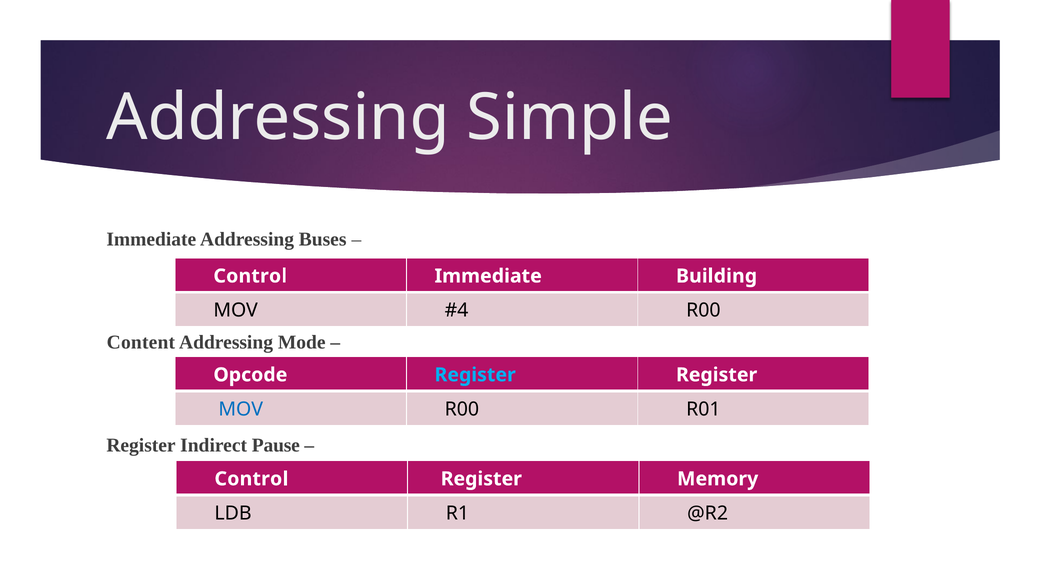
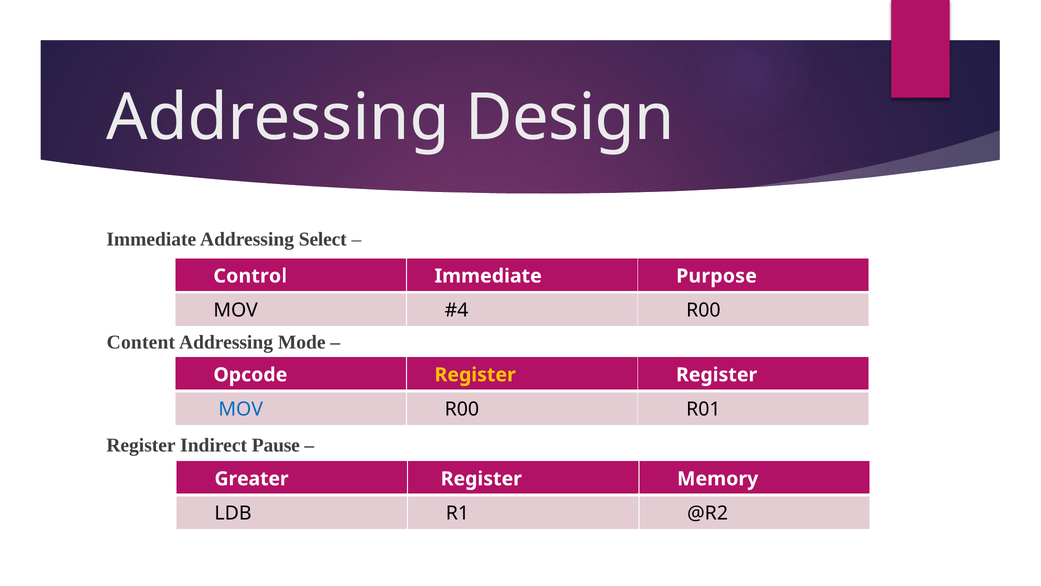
Simple: Simple -> Design
Buses: Buses -> Select
Building: Building -> Purpose
Register at (475, 375) colour: light blue -> yellow
Control at (251, 479): Control -> Greater
